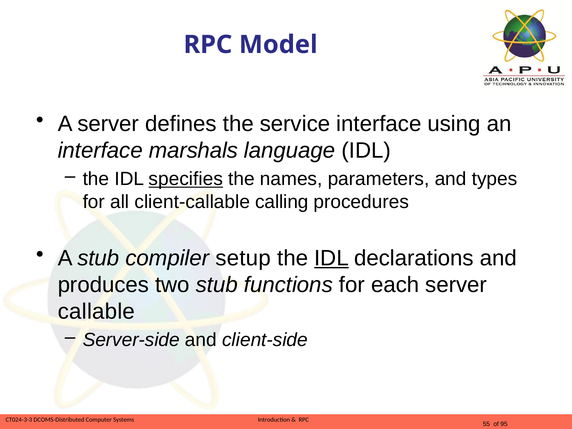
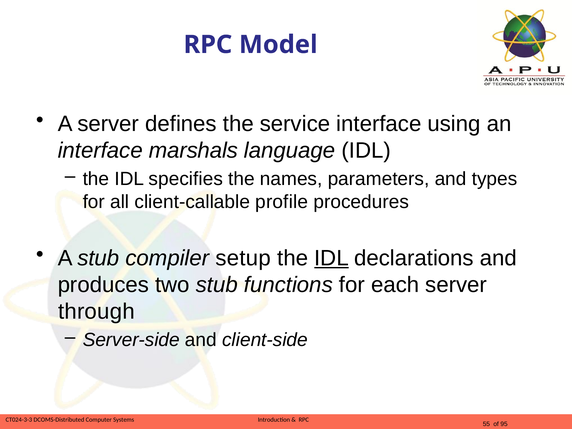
specifies underline: present -> none
calling: calling -> profile
callable: callable -> through
